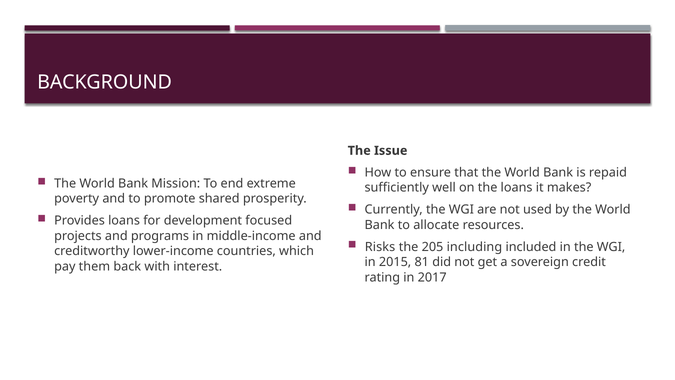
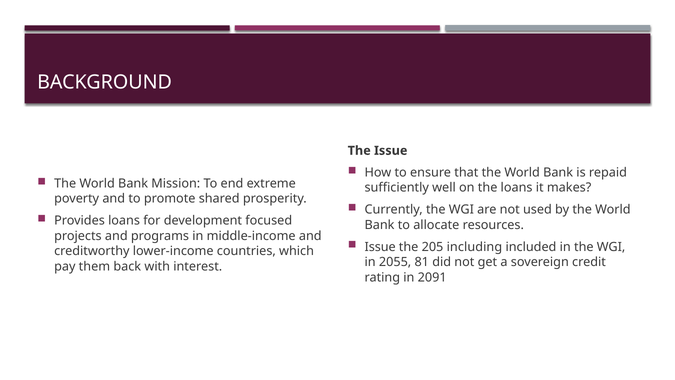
Risks at (380, 247): Risks -> Issue
2015: 2015 -> 2055
2017: 2017 -> 2091
